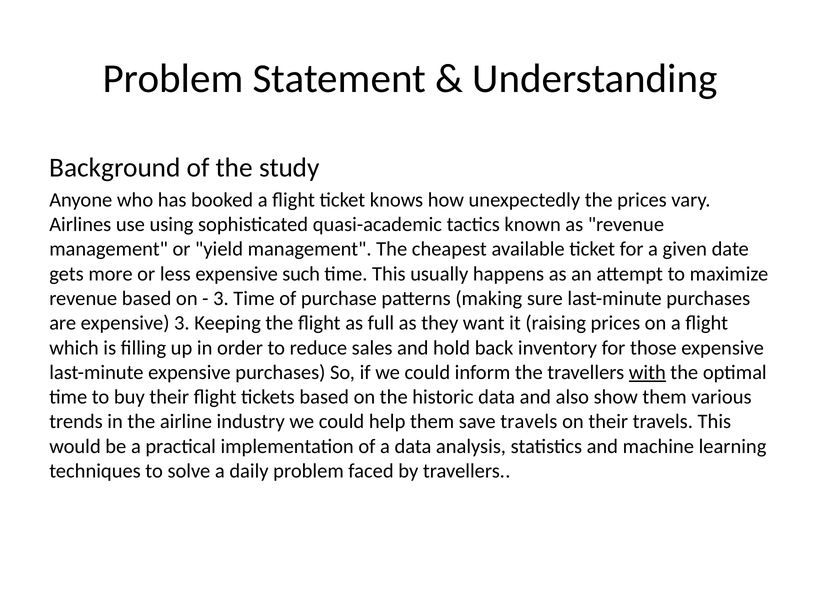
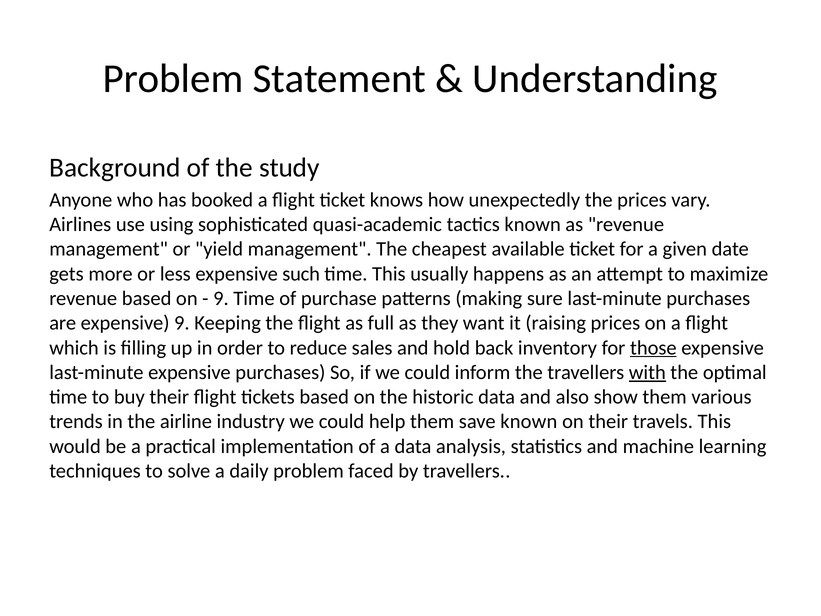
3 at (221, 298): 3 -> 9
expensive 3: 3 -> 9
those underline: none -> present
save travels: travels -> known
